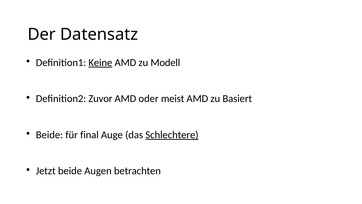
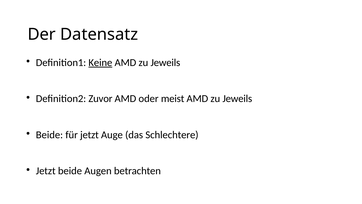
Modell at (165, 62): Modell -> Jeweils
Basiert at (237, 99): Basiert -> Jeweils
für final: final -> jetzt
Schlechtere underline: present -> none
